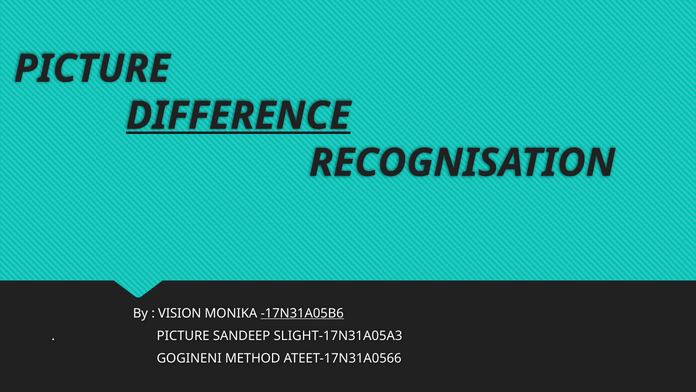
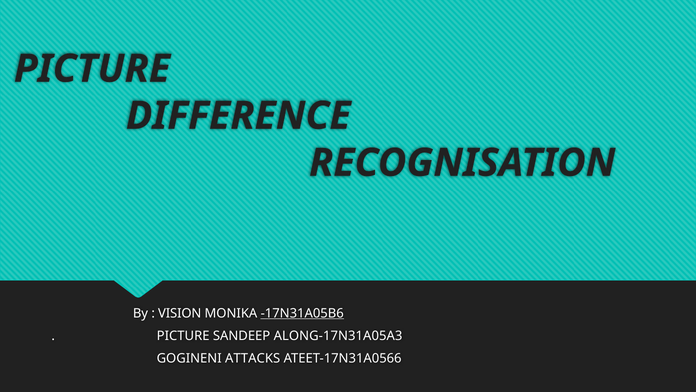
DIFFERENCE underline: present -> none
SLIGHT-17N31A05A3: SLIGHT-17N31A05A3 -> ALONG-17N31A05A3
METHOD: METHOD -> ATTACKS
